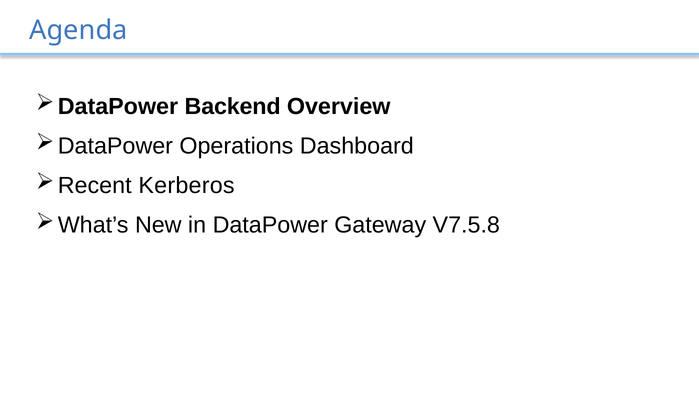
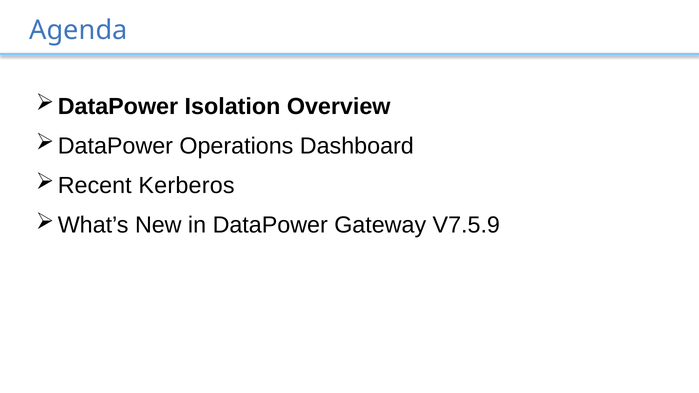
Backend: Backend -> Isolation
V7.5.8: V7.5.8 -> V7.5.9
